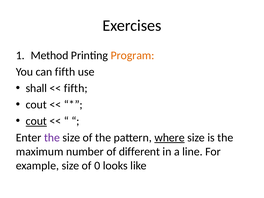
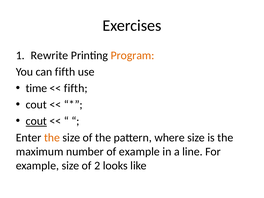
Method: Method -> Rewrite
shall: shall -> time
the at (52, 138) colour: purple -> orange
where underline: present -> none
of different: different -> example
0: 0 -> 2
